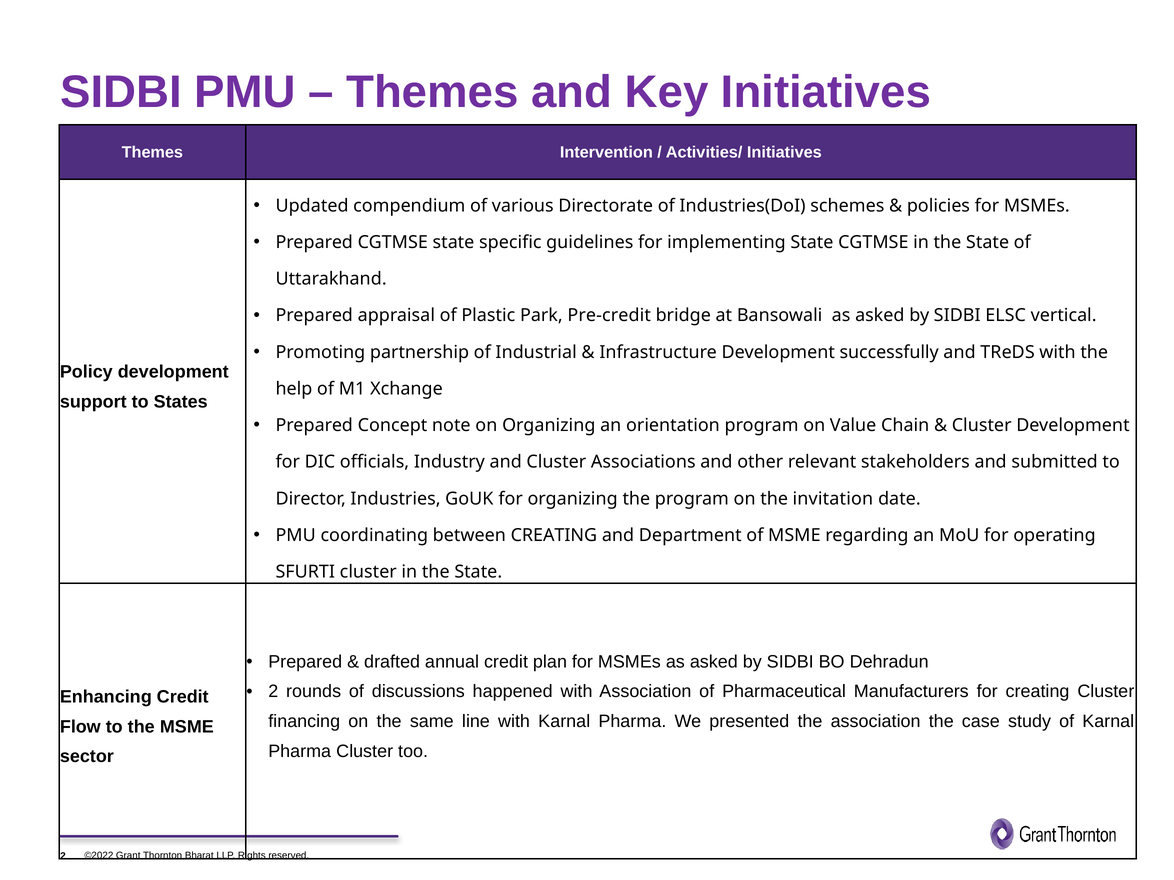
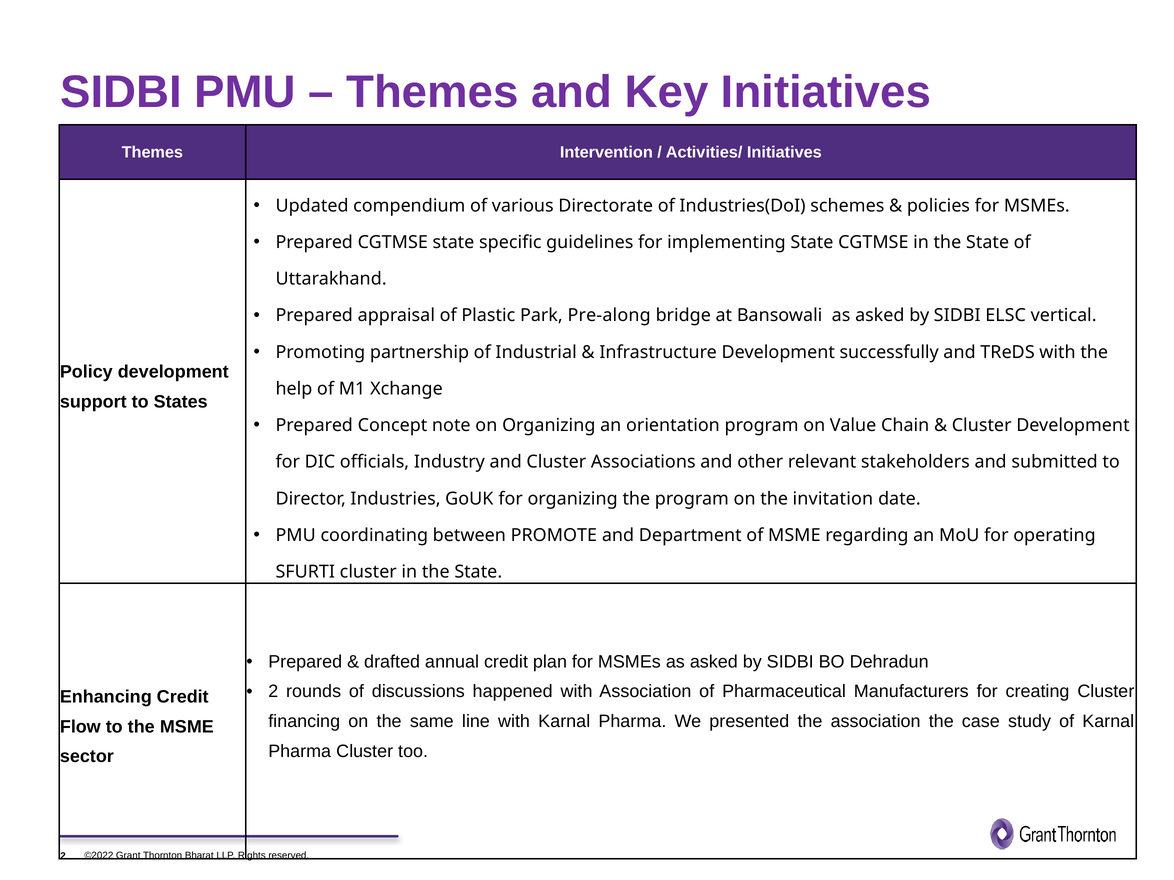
Pre-credit: Pre-credit -> Pre-along
between CREATING: CREATING -> PROMOTE
